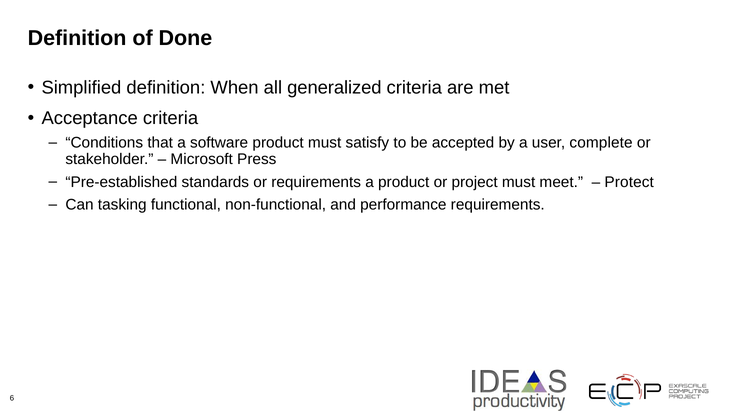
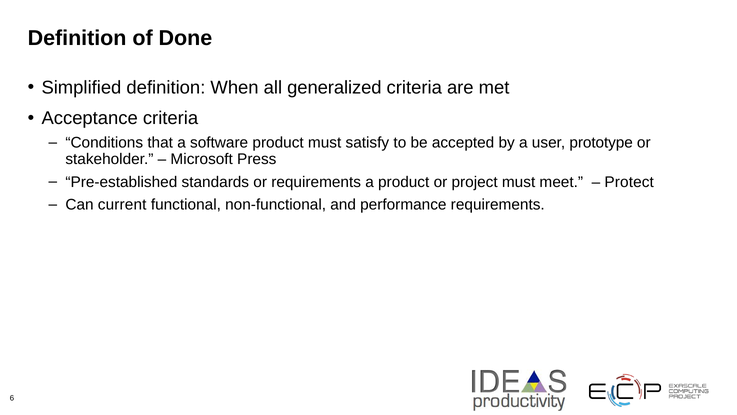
complete: complete -> prototype
tasking: tasking -> current
